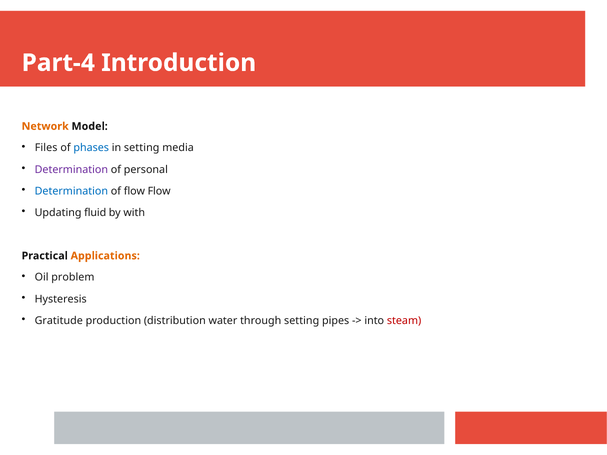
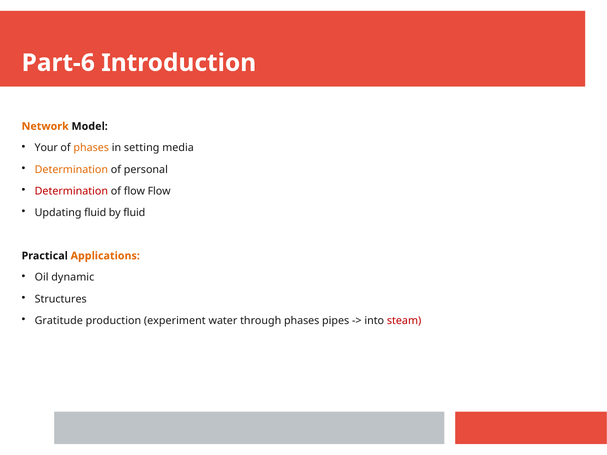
Part-4: Part-4 -> Part-6
Files: Files -> Your
phases at (91, 148) colour: blue -> orange
Determination at (71, 170) colour: purple -> orange
Determination at (71, 191) colour: blue -> red
by with: with -> fluid
problem: problem -> dynamic
Hysteresis: Hysteresis -> Structures
distribution: distribution -> experiment
through setting: setting -> phases
